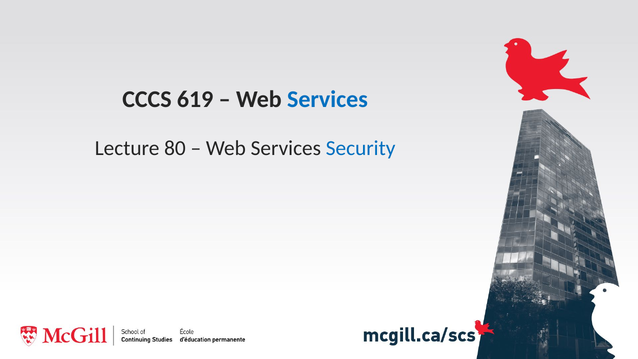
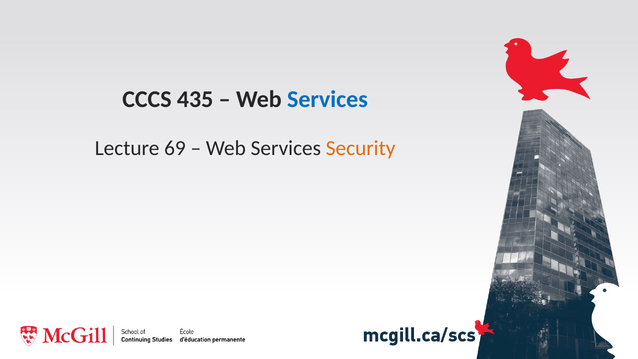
619: 619 -> 435
80: 80 -> 69
Security colour: blue -> orange
